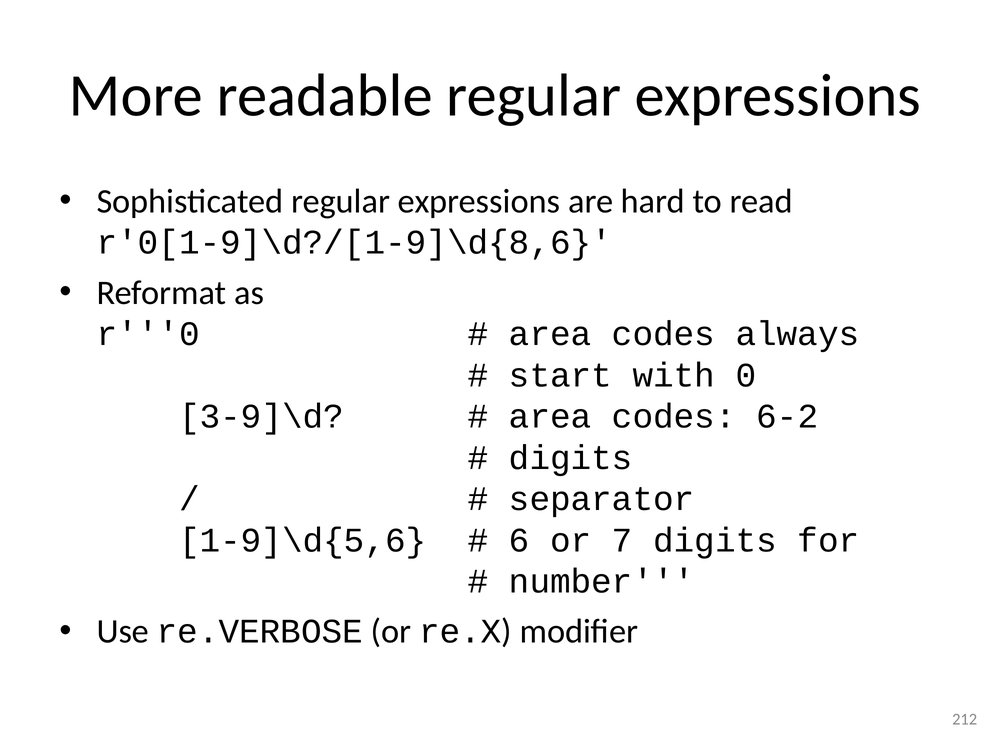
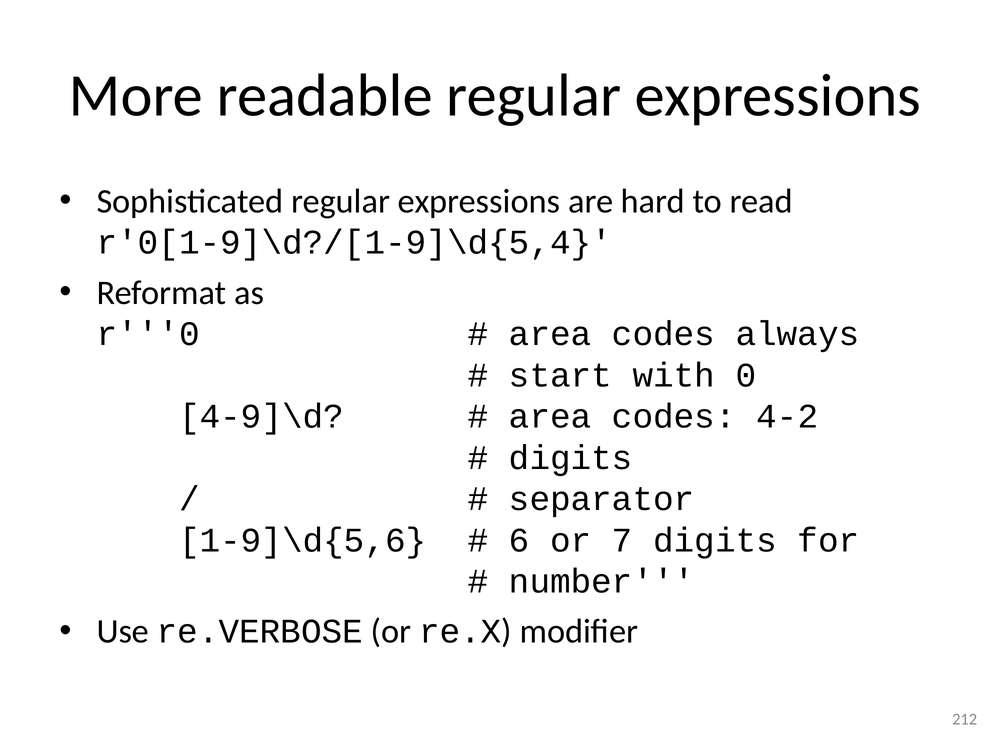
r'0[1-9]\d?/[1-9]\d{8,6: r'0[1-9]\d?/[1-9]\d{8,6 -> r'0[1-9]\d?/[1-9]\d{5,4
3-9]\d: 3-9]\d -> 4-9]\d
6-2: 6-2 -> 4-2
